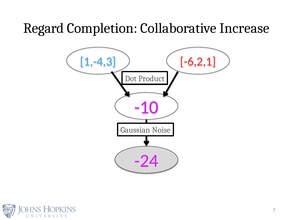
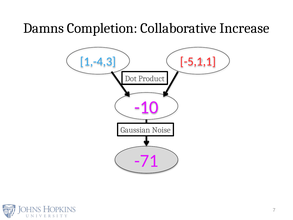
Regard: Regard -> Damns
-6,2,1: -6,2,1 -> -5,1,1
-24: -24 -> -71
